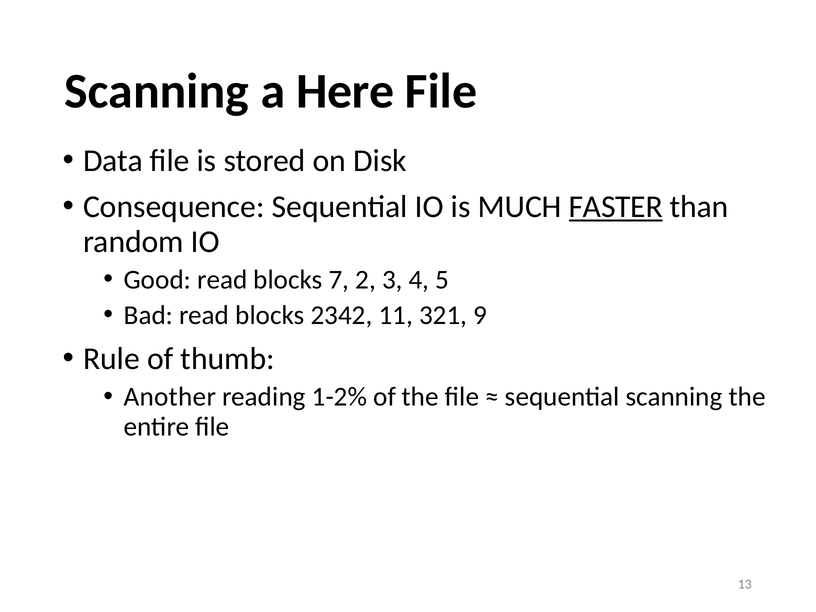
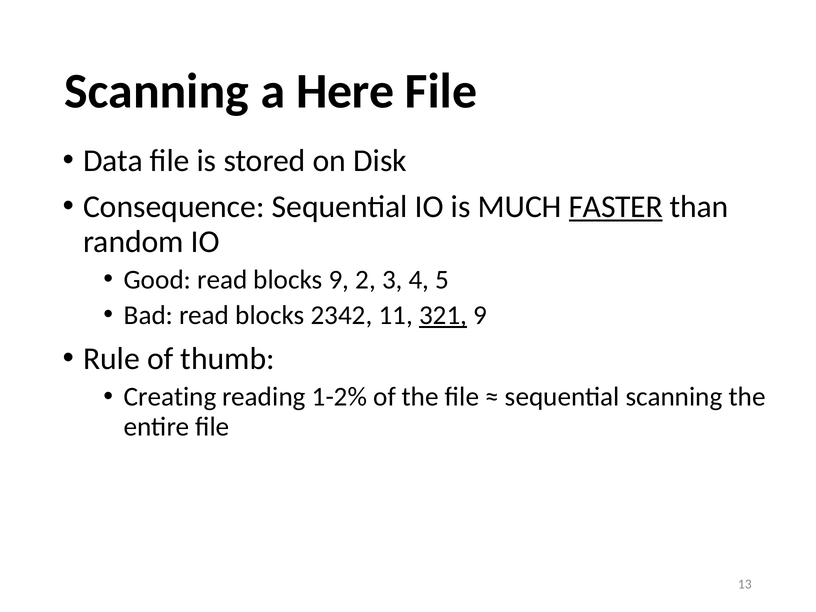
blocks 7: 7 -> 9
321 underline: none -> present
Another: Another -> Creating
